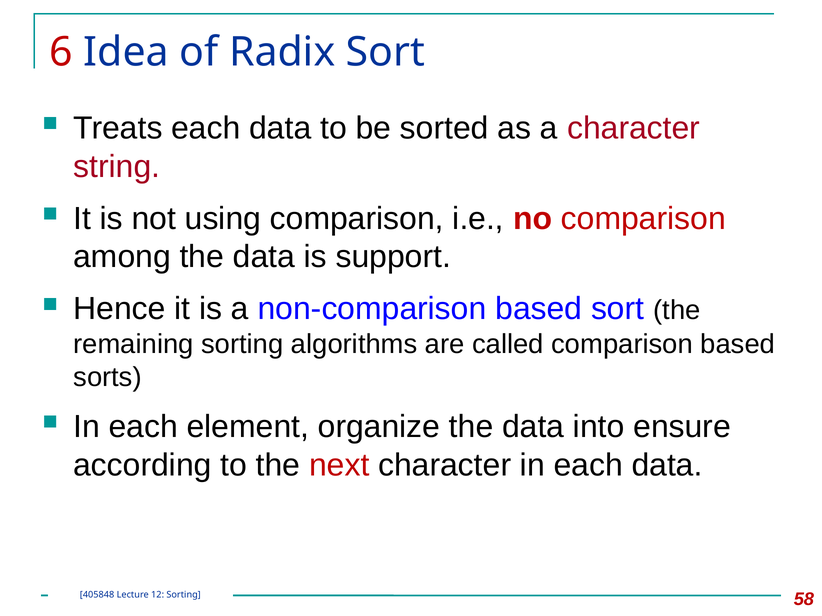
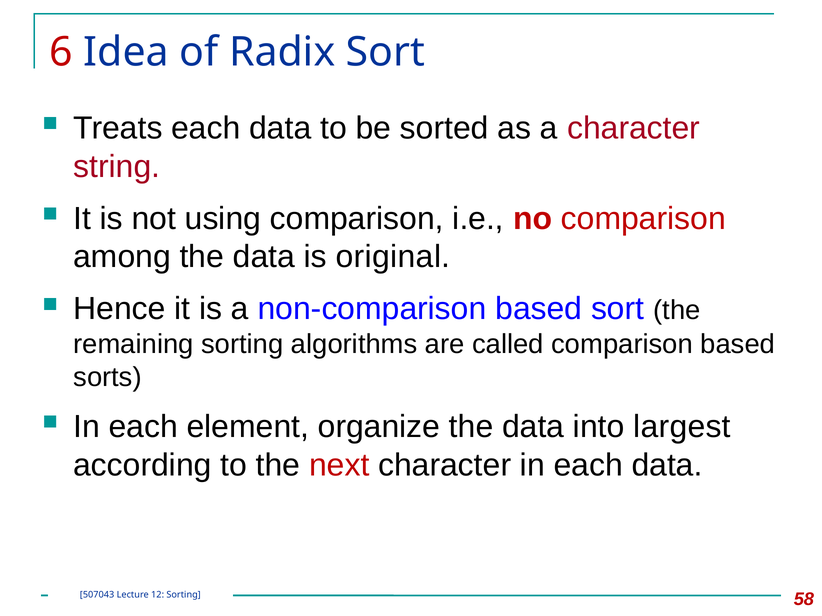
support: support -> original
ensure: ensure -> largest
405848: 405848 -> 507043
